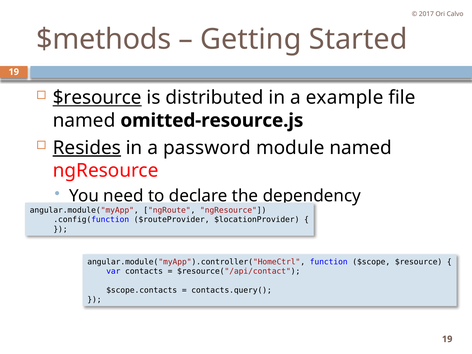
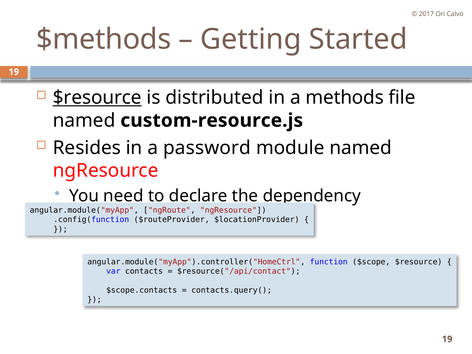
example: example -> methods
omitted-resource.js: omitted-resource.js -> custom-resource.js
Resides underline: present -> none
